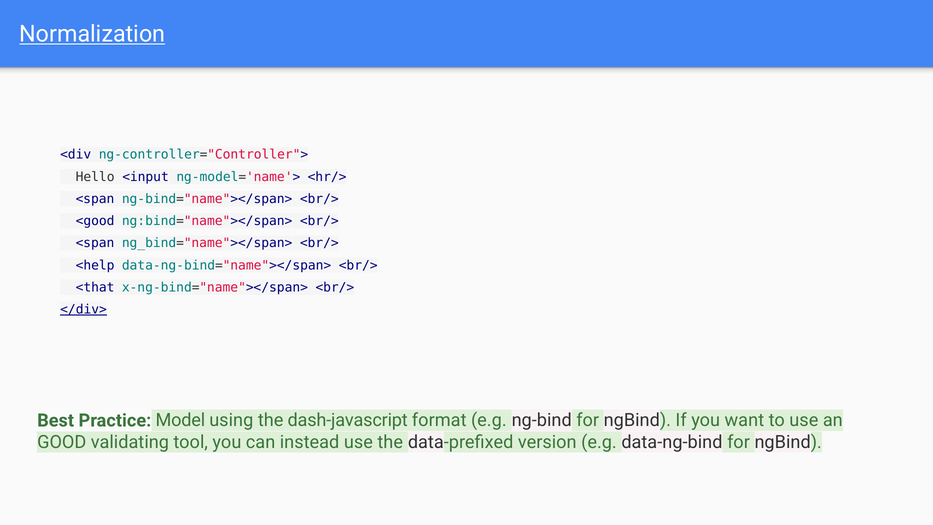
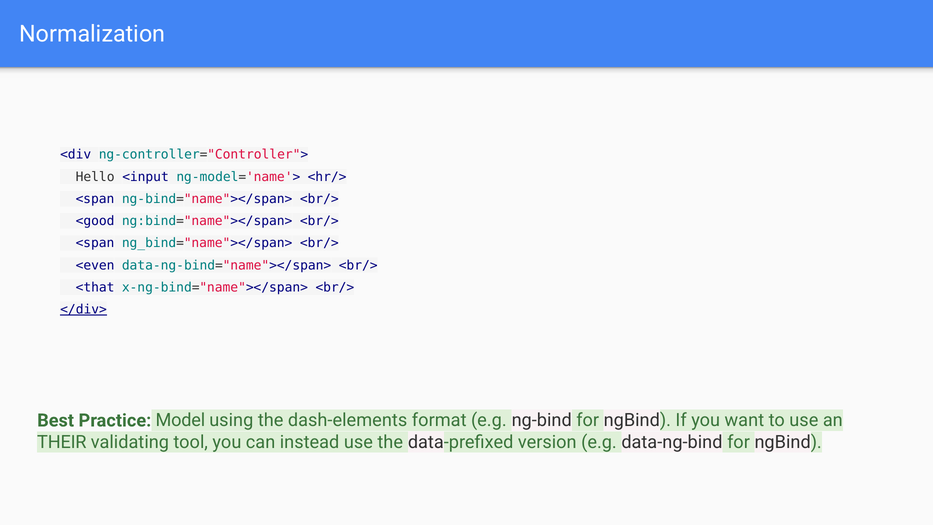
Normalization underline: present -> none
<help: <help -> <even
dash-javascript: dash-javascript -> dash-elements
GOOD: GOOD -> THEIR
